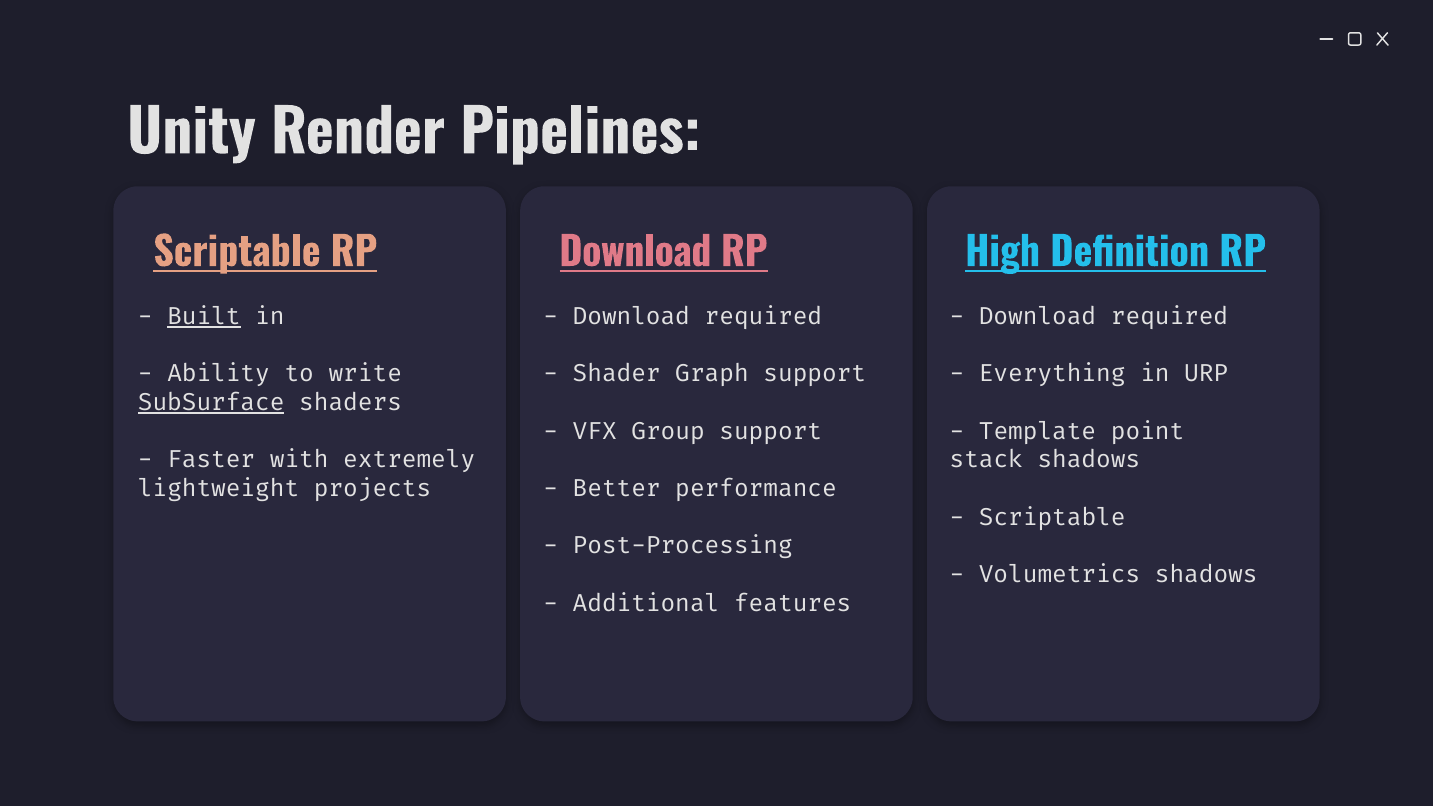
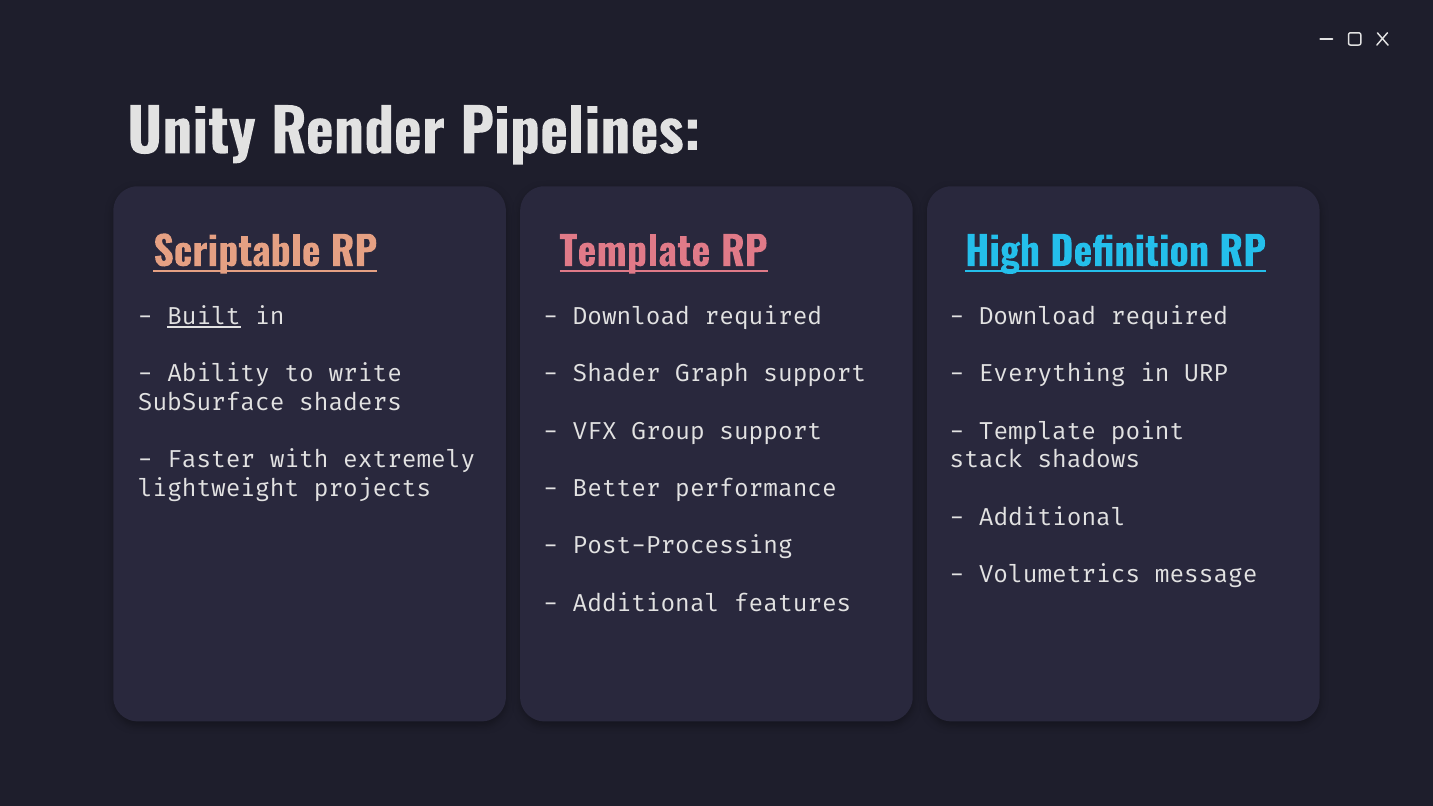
Download at (635, 253): Download -> Template
SubSurface underline: present -> none
Scriptable at (1052, 517): Scriptable -> Additional
Volumetrics shadows: shadows -> message
